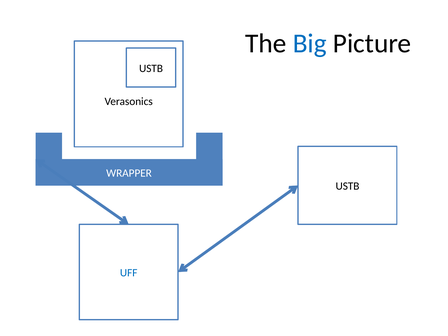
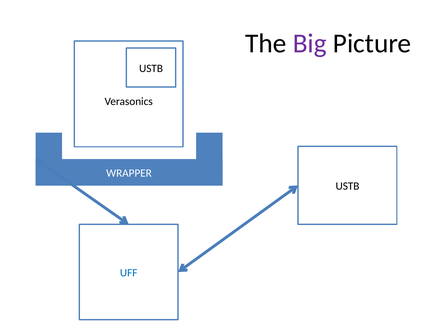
Big colour: blue -> purple
